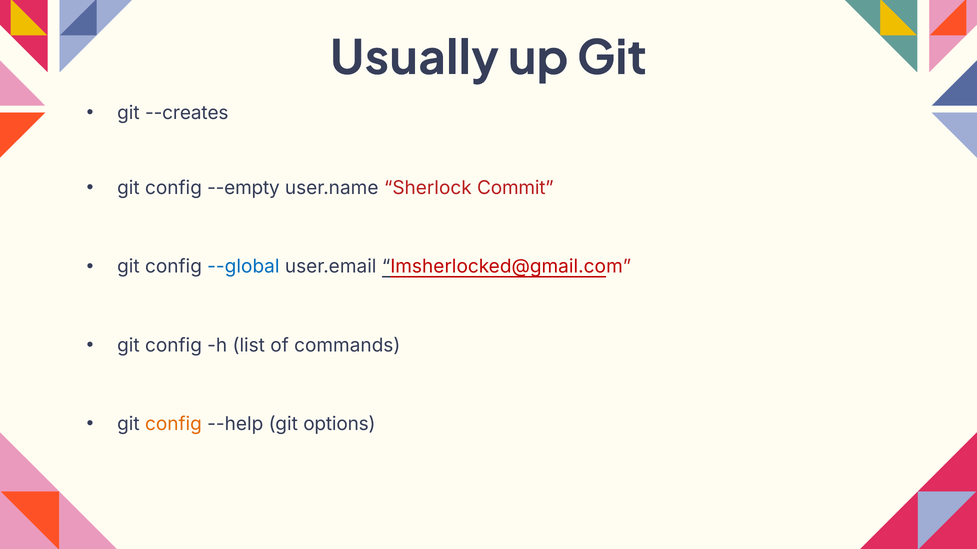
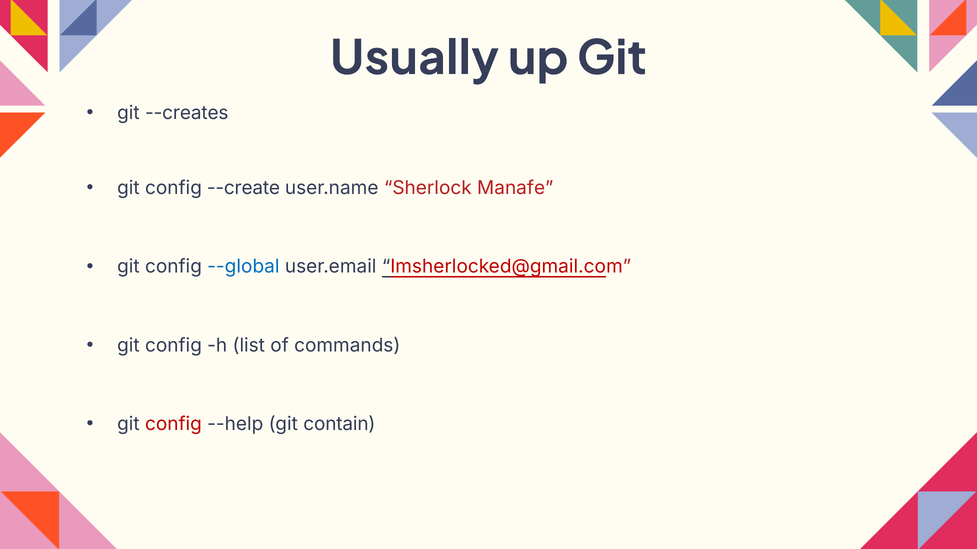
--empty: --empty -> --create
Commit: Commit -> Manafe
config at (173, 424) colour: orange -> red
options: options -> contain
